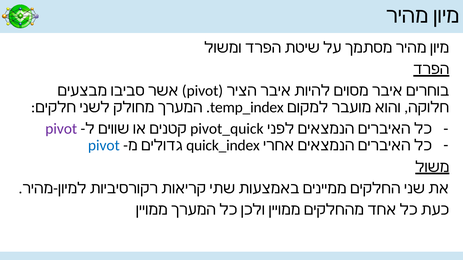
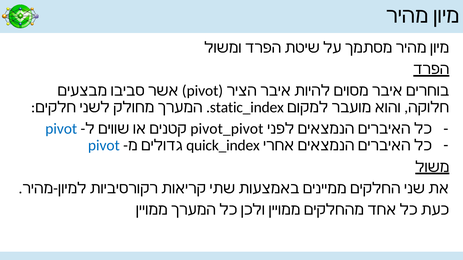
temp_index: temp_index -> static_index
pivot at (61, 129) colour: purple -> blue
pivot_quick: pivot_quick -> pivot_pivot
